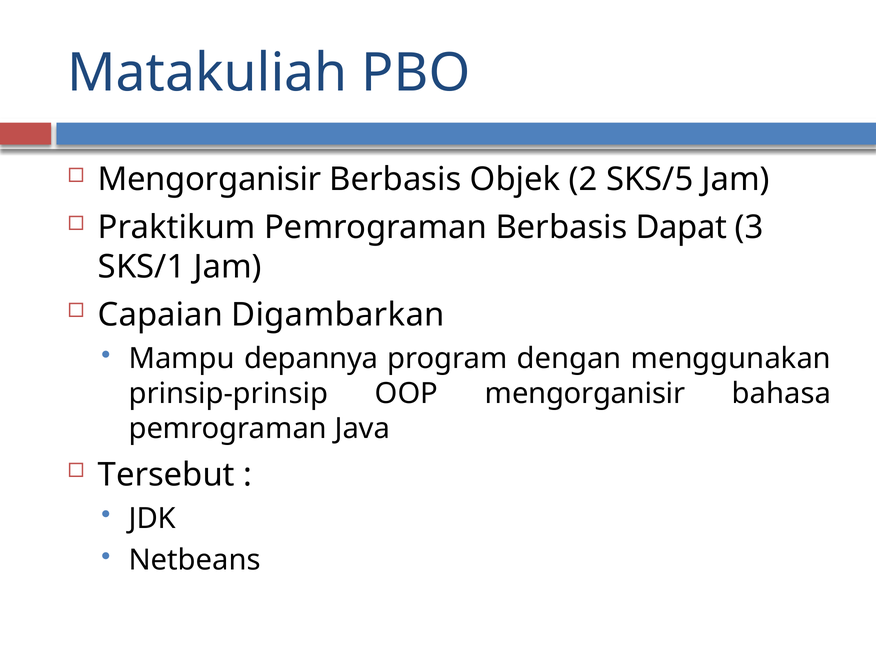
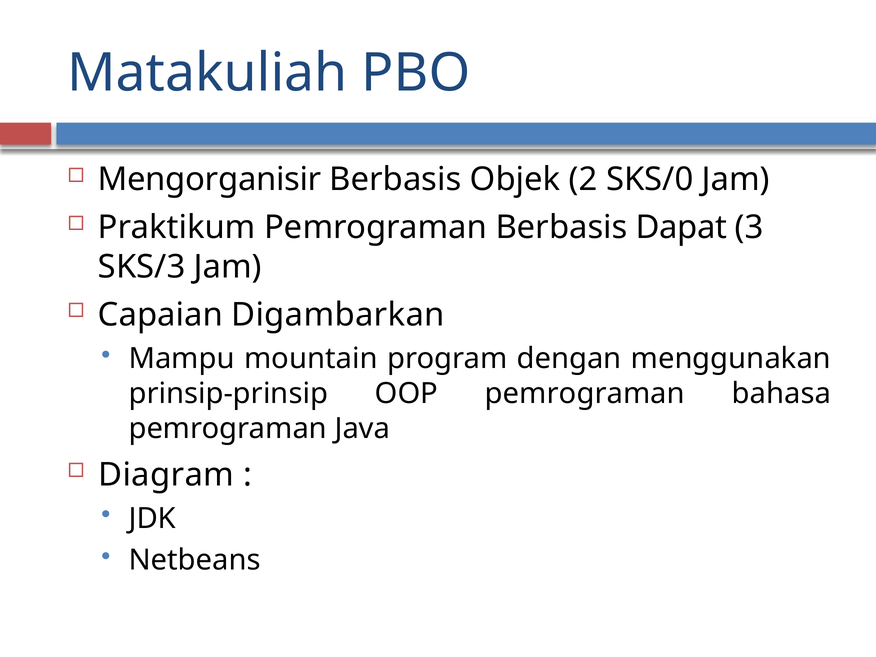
SKS/5: SKS/5 -> SKS/0
SKS/1: SKS/1 -> SKS/3
depannya: depannya -> mountain
OOP mengorganisir: mengorganisir -> pemrograman
Tersebut: Tersebut -> Diagram
